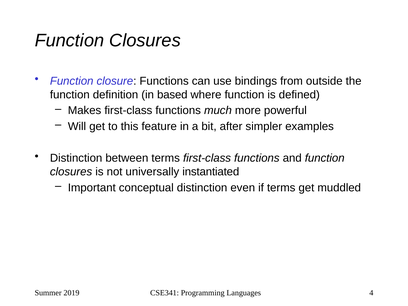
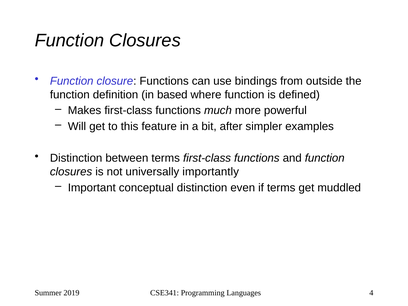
instantiated: instantiated -> importantly
